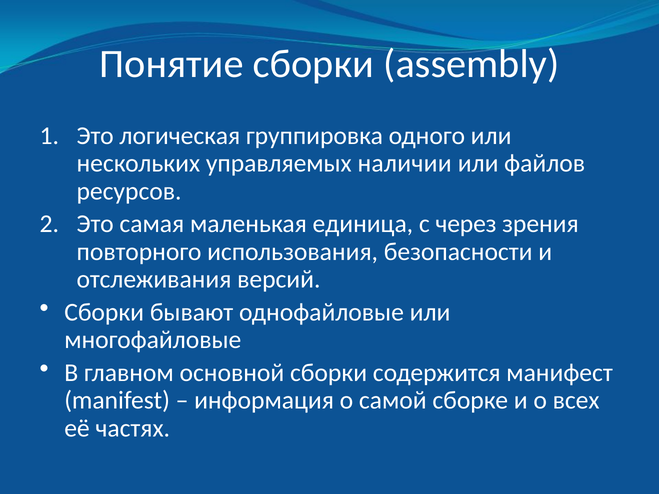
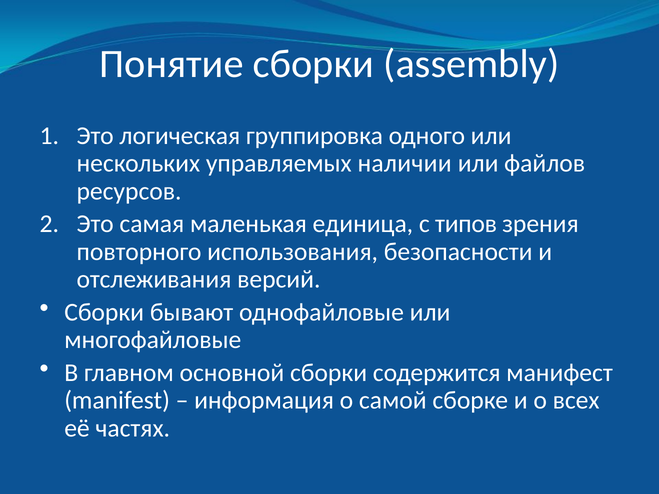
через: через -> типов
